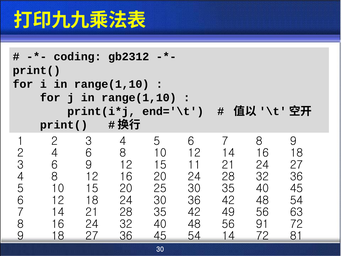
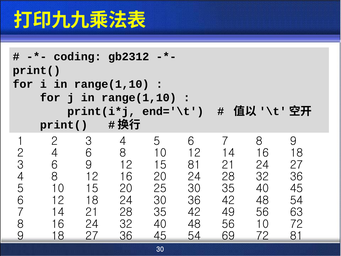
15 11: 11 -> 81
56 91: 91 -> 10
54 14: 14 -> 69
